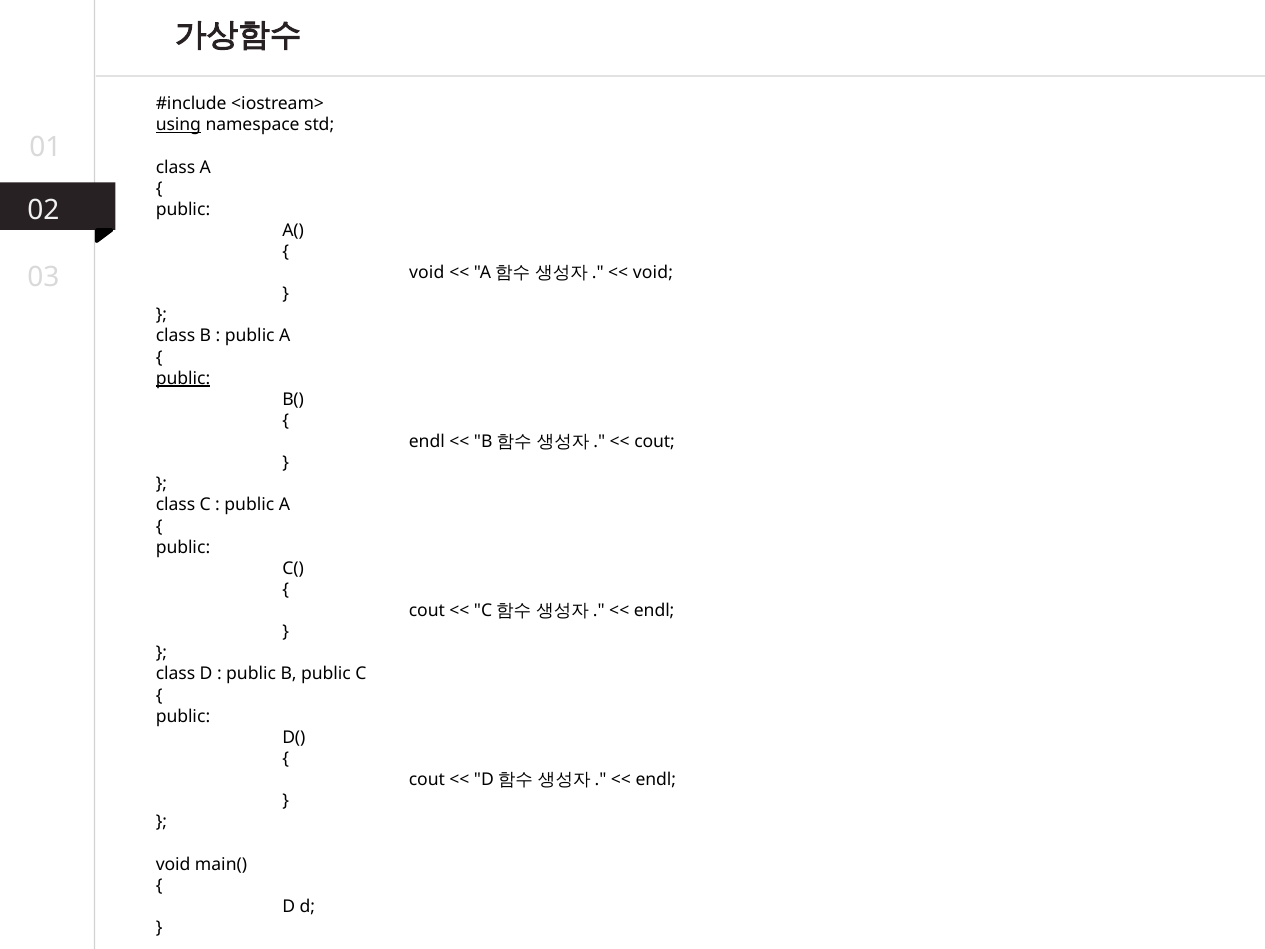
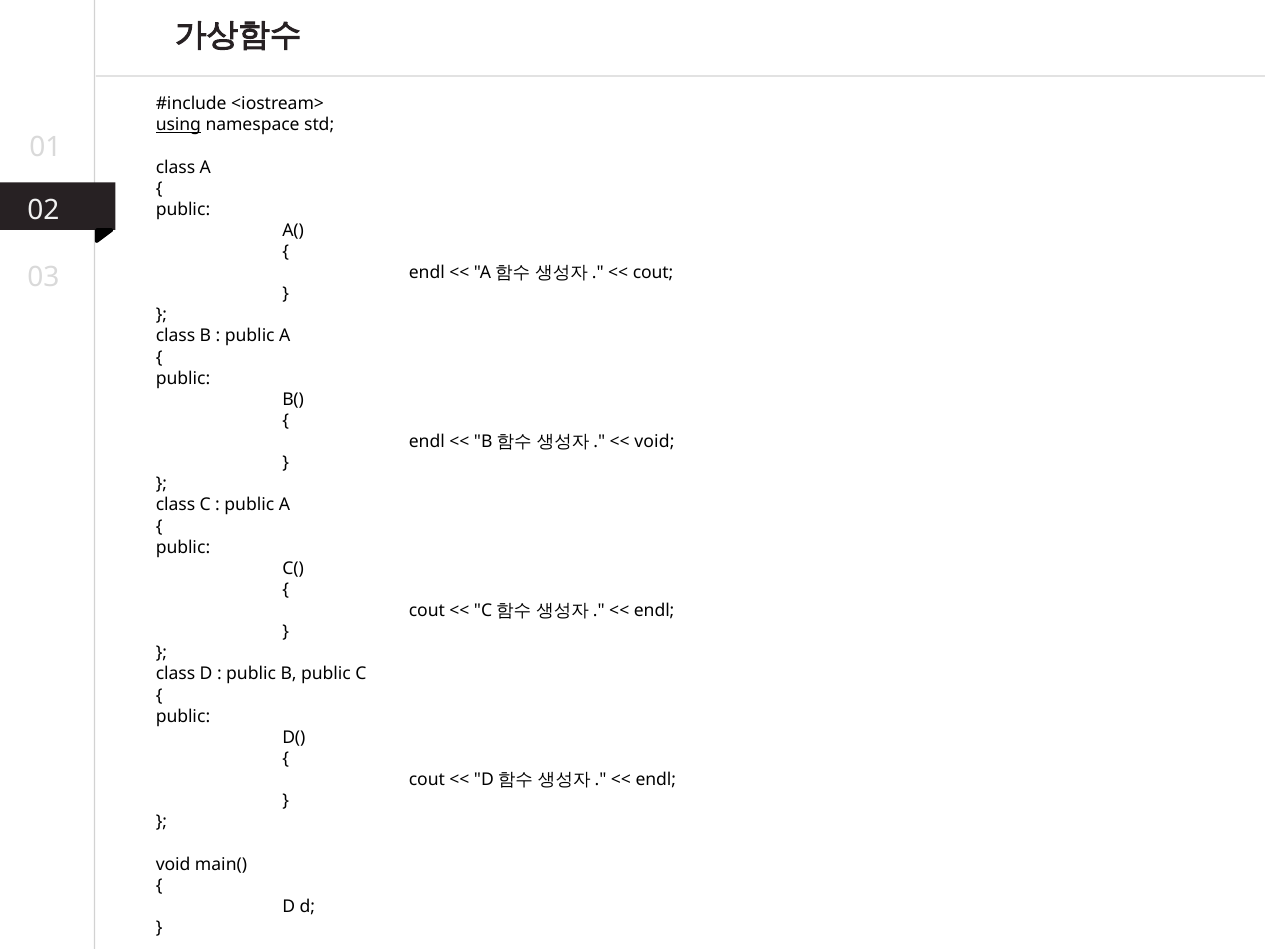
void at (427, 273): void -> endl
void at (653, 273): void -> cout
public at (183, 378) underline: present -> none
cout at (655, 442): cout -> void
